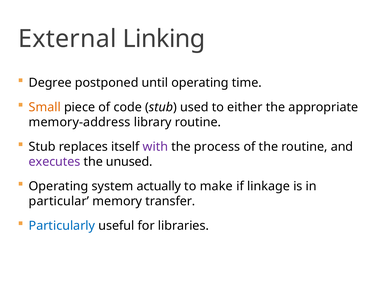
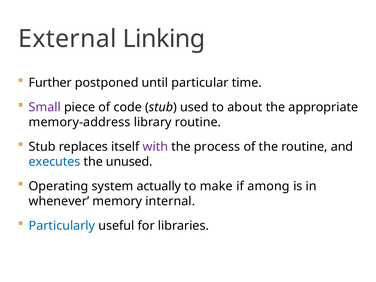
Degree: Degree -> Further
until operating: operating -> particular
Small colour: orange -> purple
either: either -> about
executes colour: purple -> blue
linkage: linkage -> among
particular: particular -> whenever
transfer: transfer -> internal
